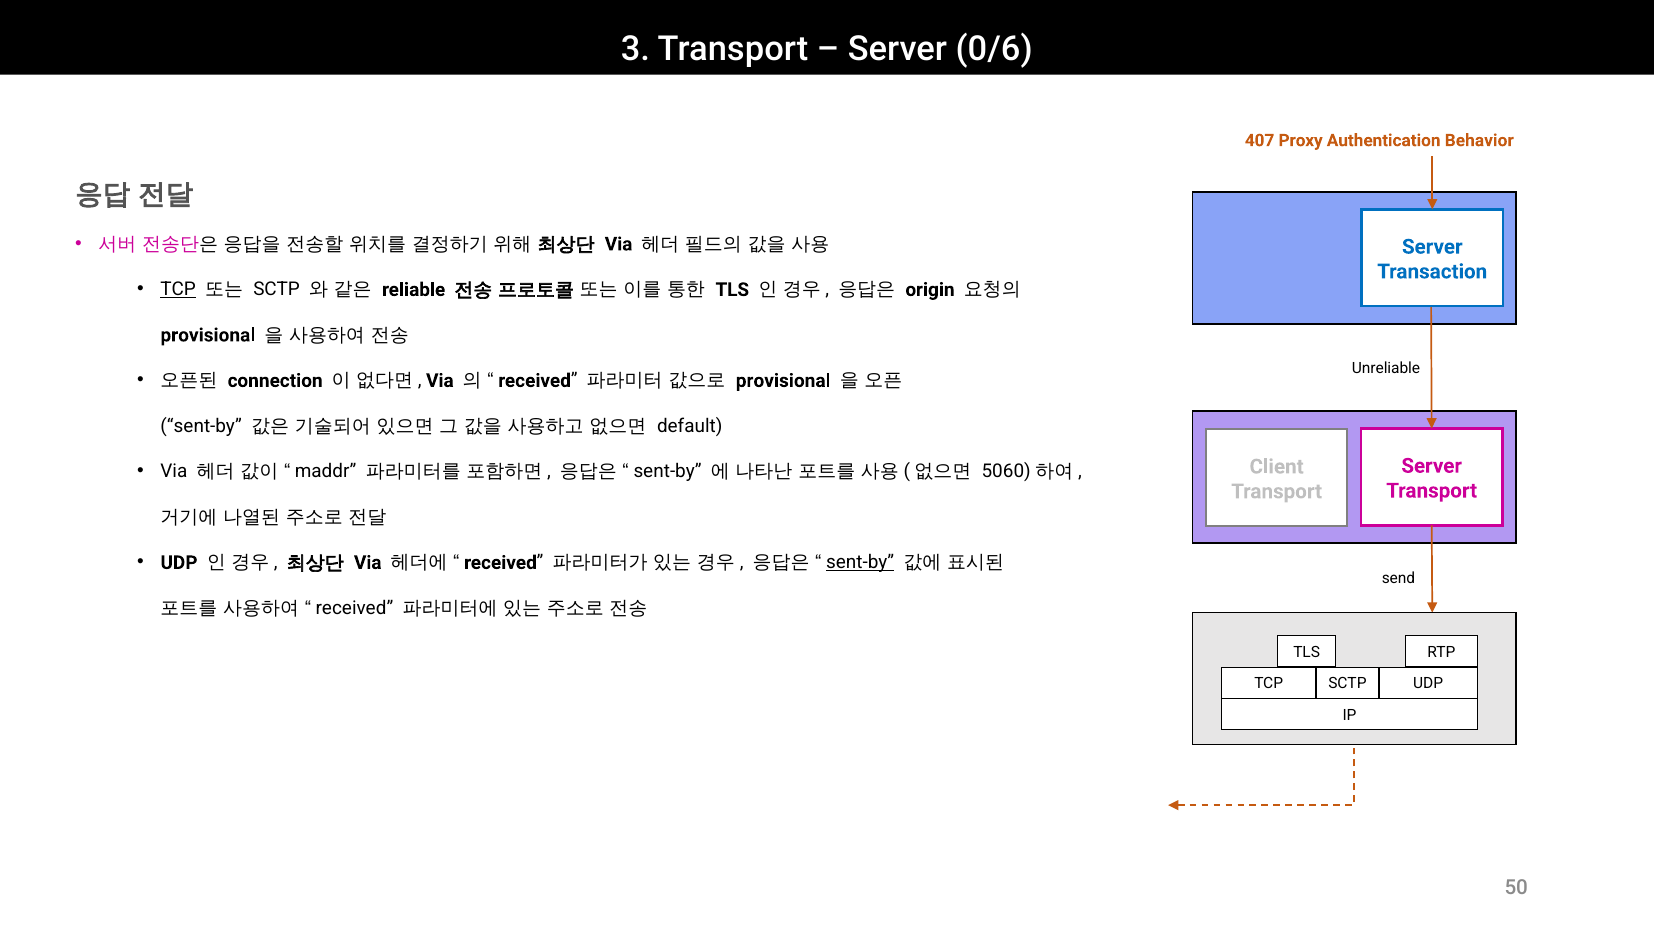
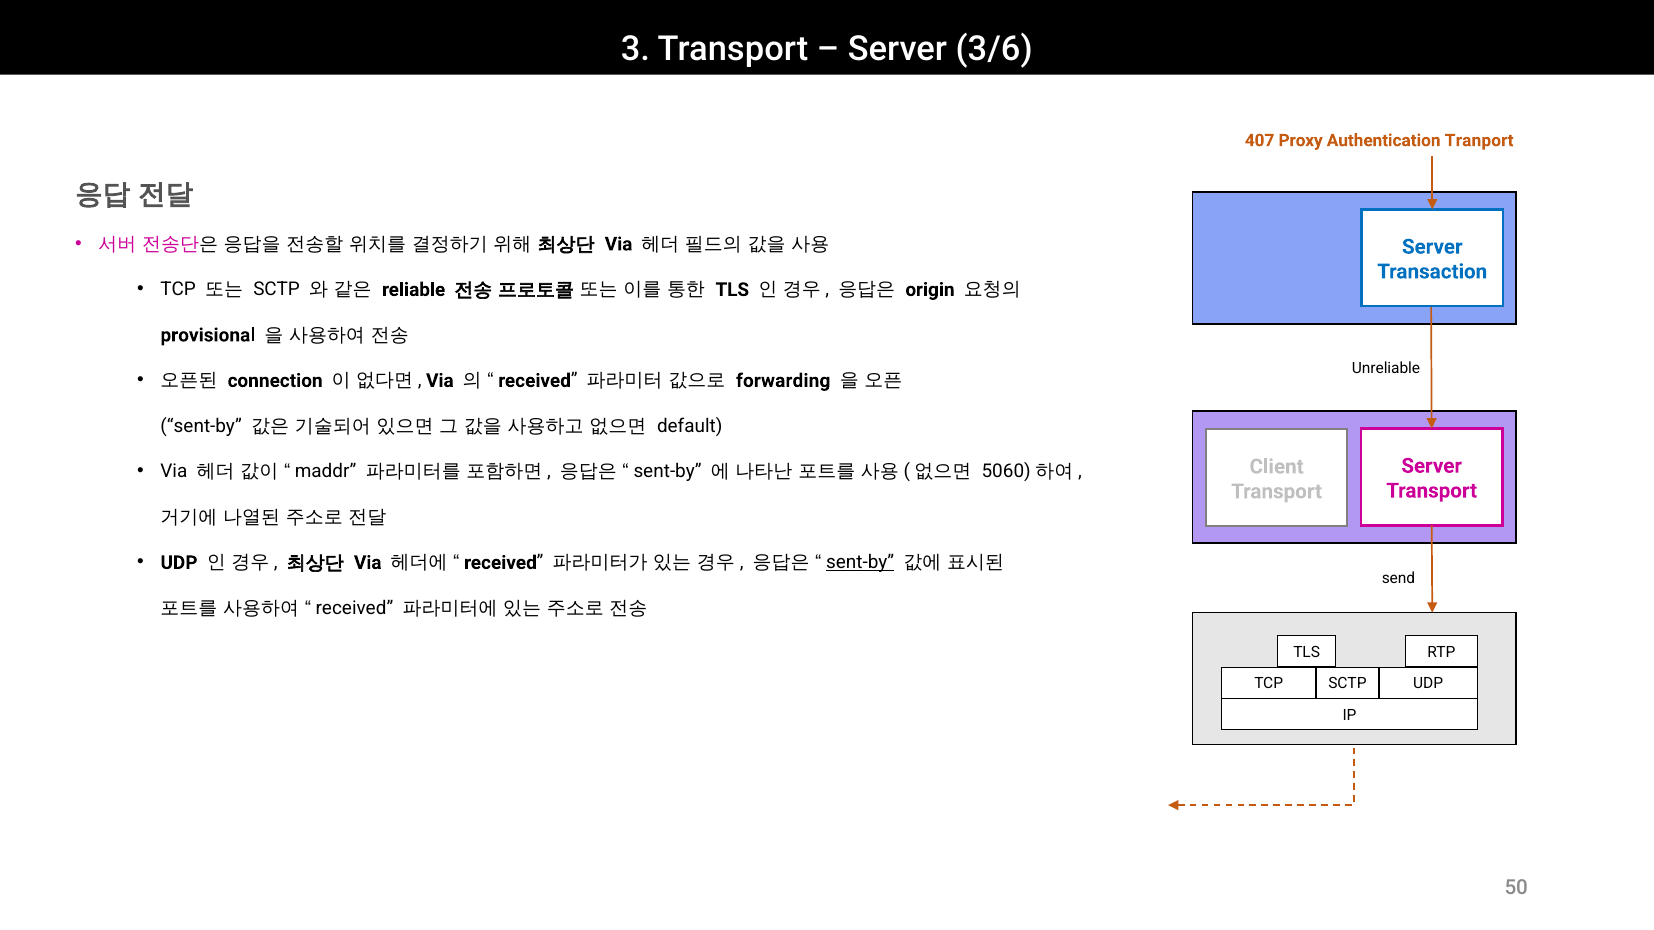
0/6: 0/6 -> 3/6
Behavior: Behavior -> Tranport
TCP at (178, 290) underline: present -> none
provisional at (783, 381): provisional -> forwarding
